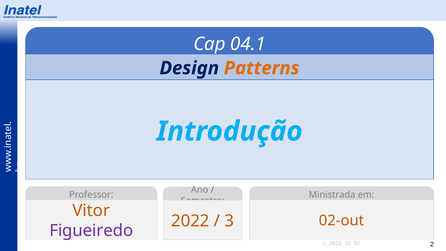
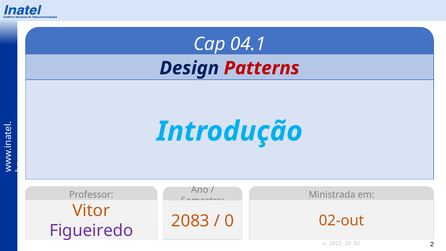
Patterns colour: orange -> red
2022: 2022 -> 2083
3: 3 -> 0
